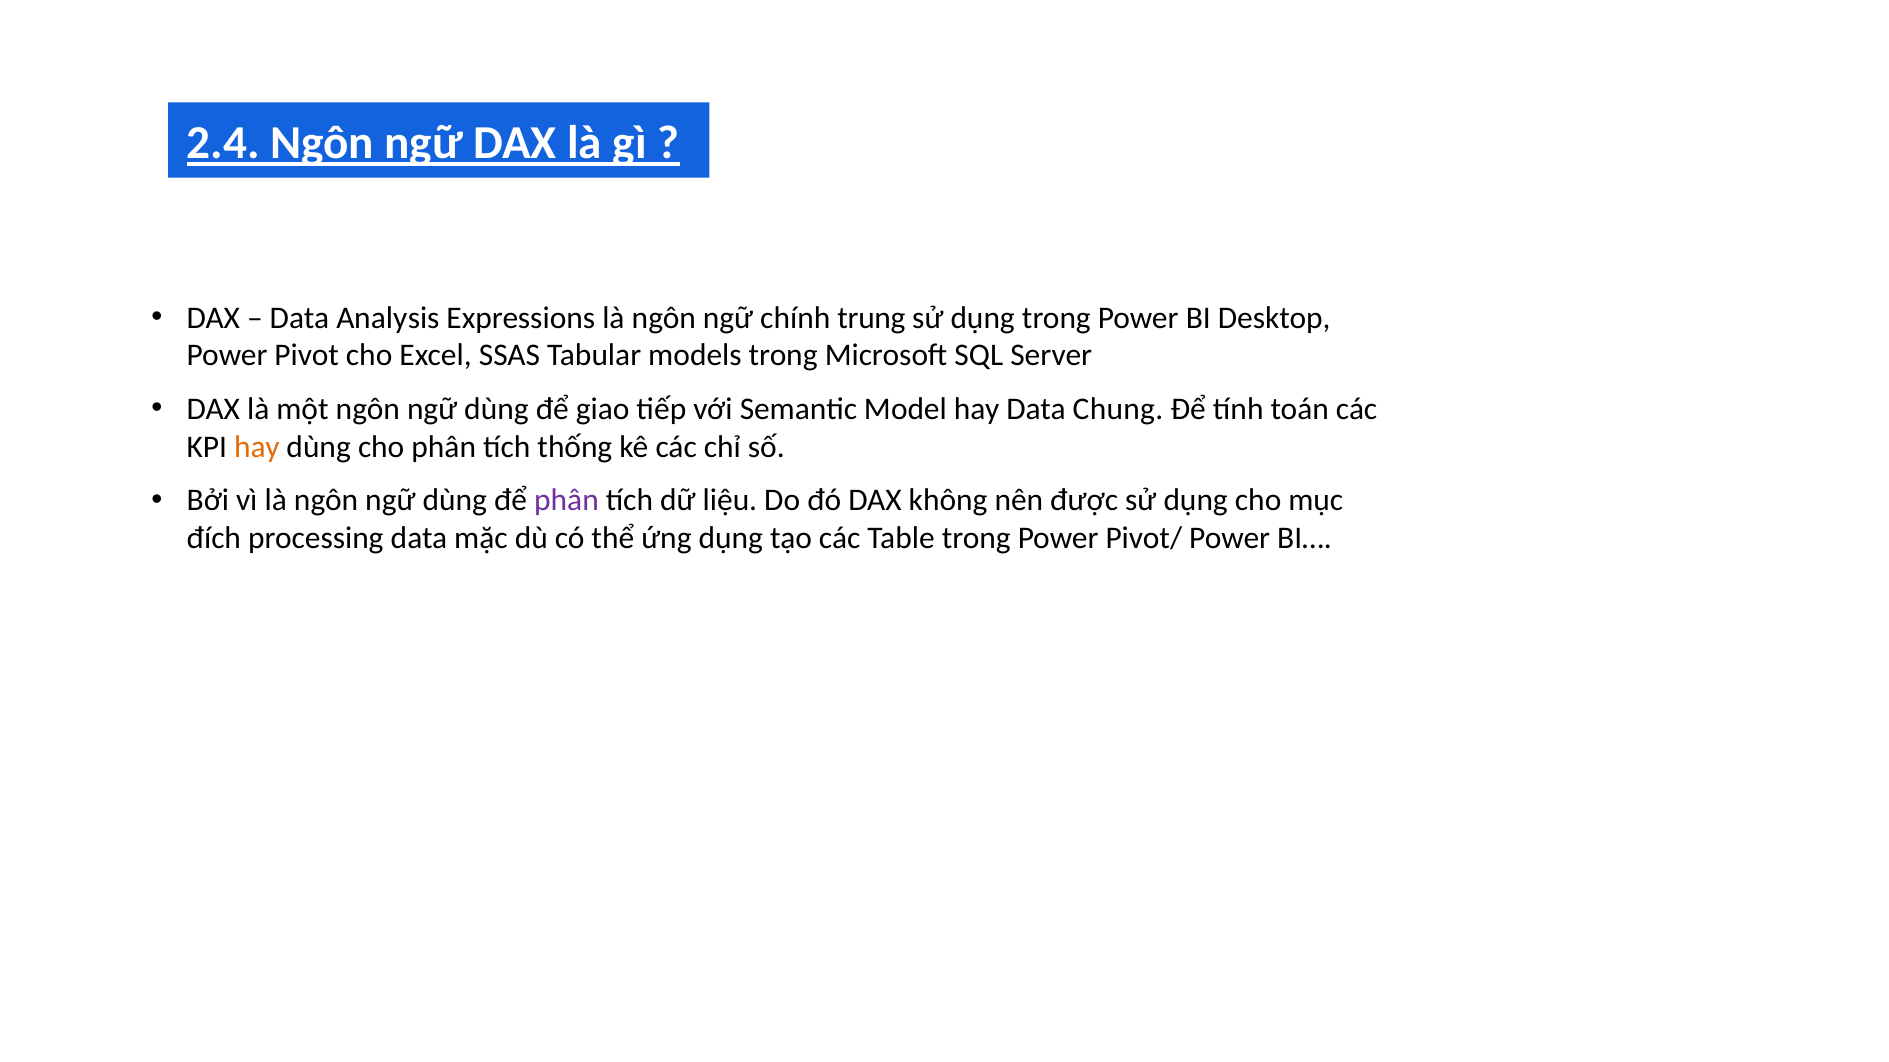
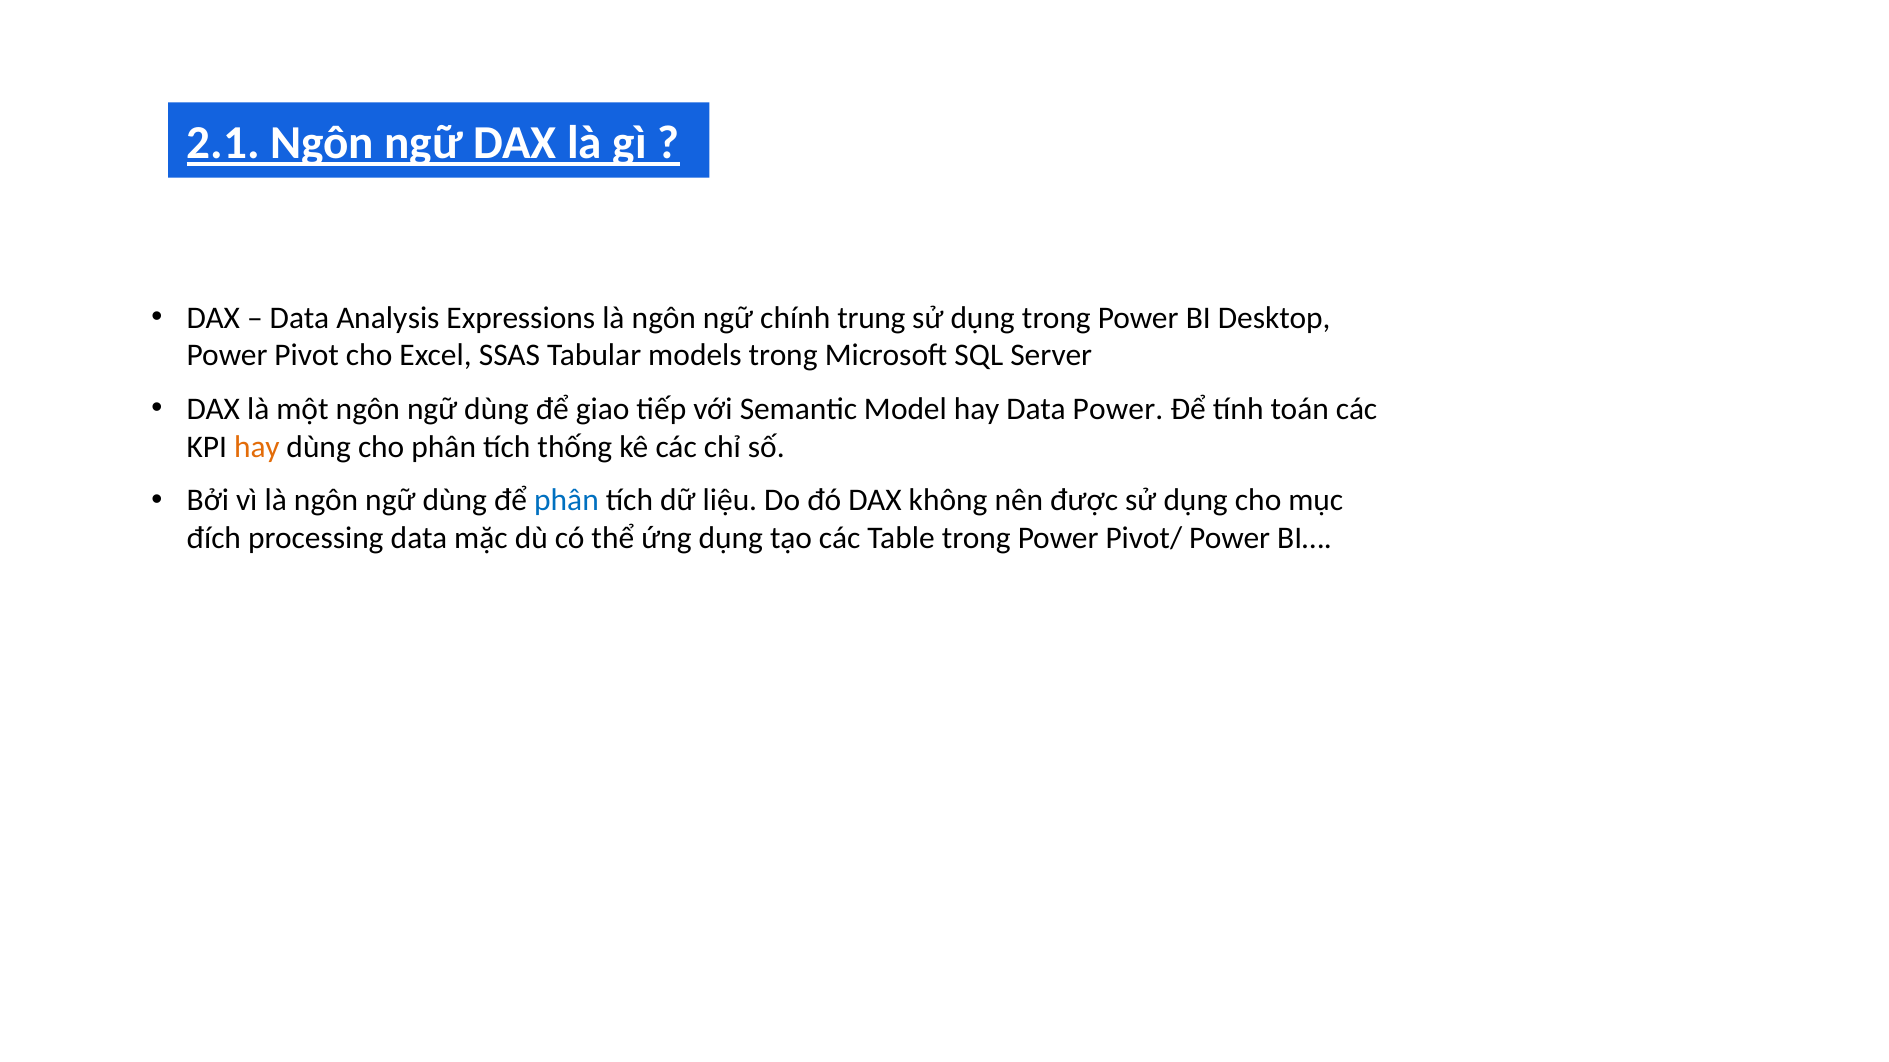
2.4: 2.4 -> 2.1
Data Chung: Chung -> Power
phân at (567, 501) colour: purple -> blue
